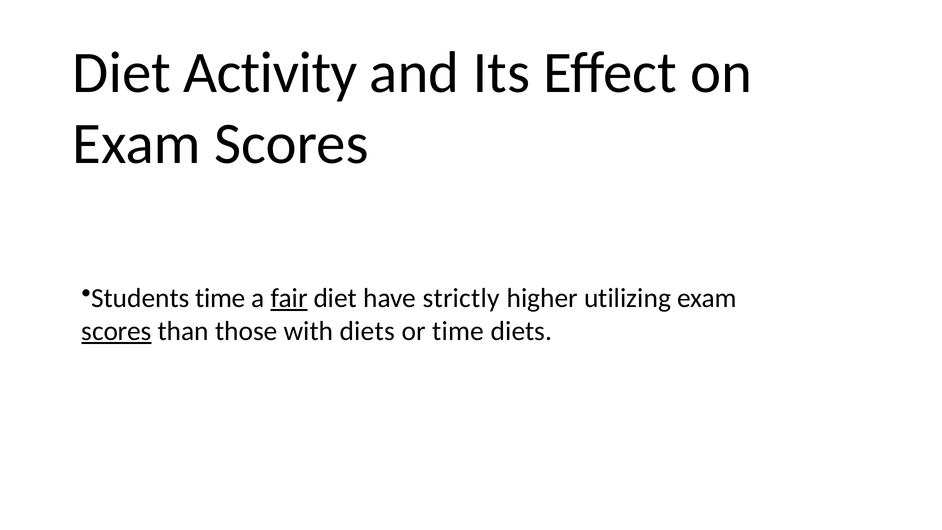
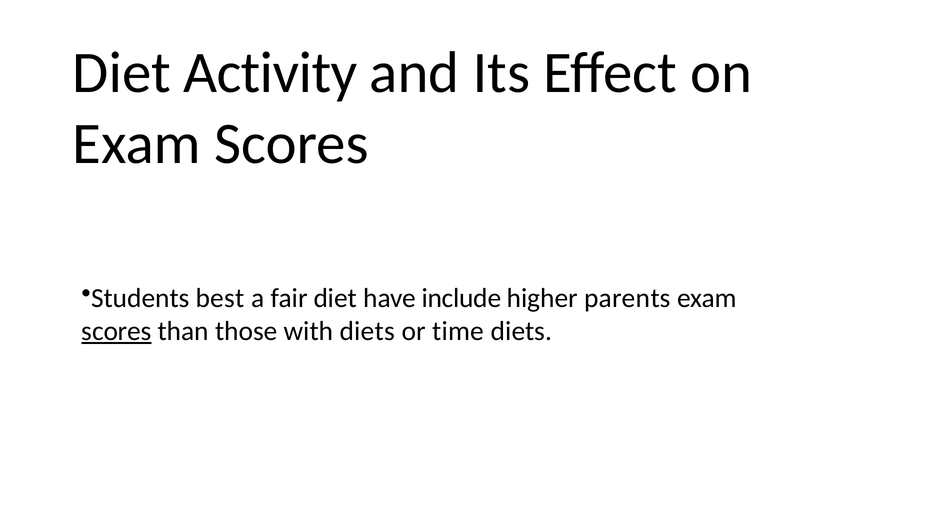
Students time: time -> best
fair underline: present -> none
strictly: strictly -> include
utilizing: utilizing -> parents
